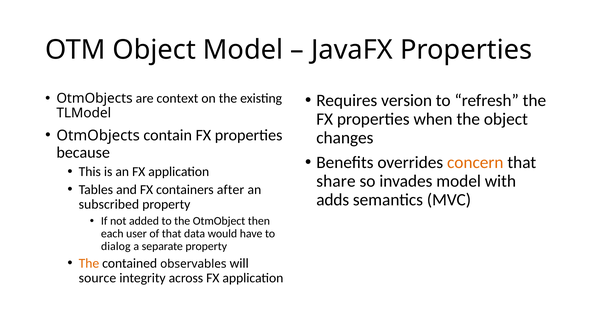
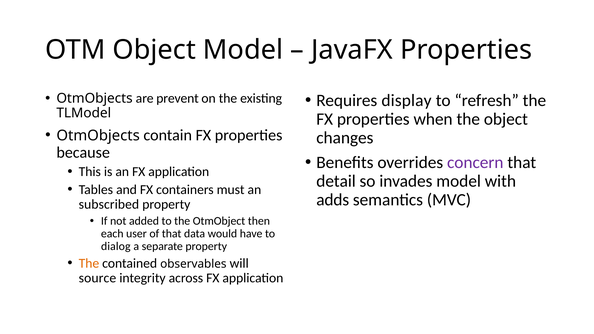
context: context -> prevent
version: version -> display
concern colour: orange -> purple
share: share -> detail
after: after -> must
